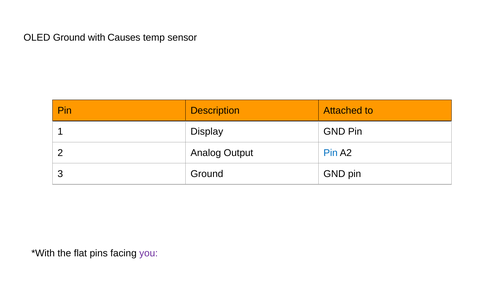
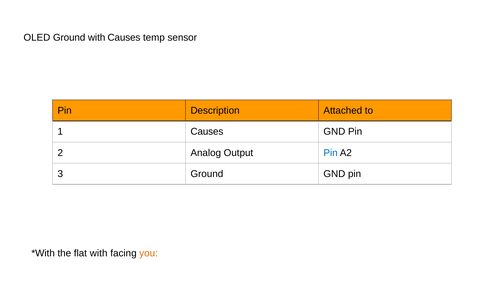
1 Display: Display -> Causes
flat pins: pins -> with
you colour: purple -> orange
